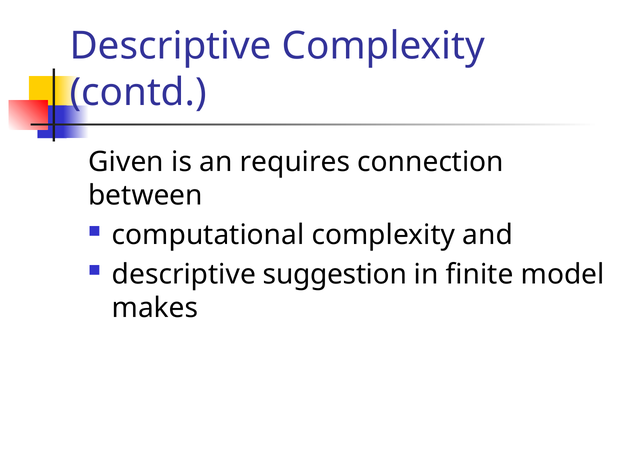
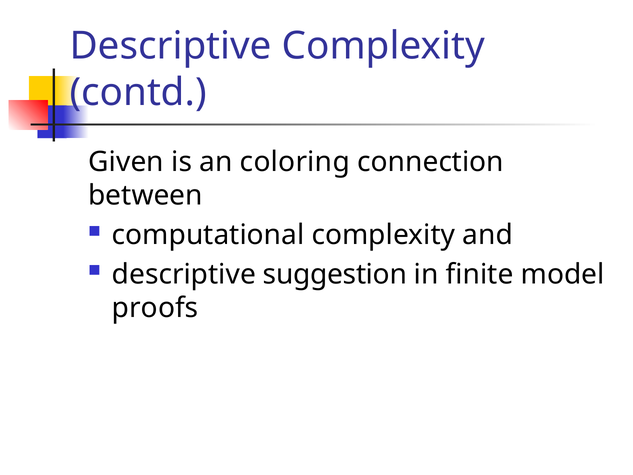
requires: requires -> coloring
makes: makes -> proofs
